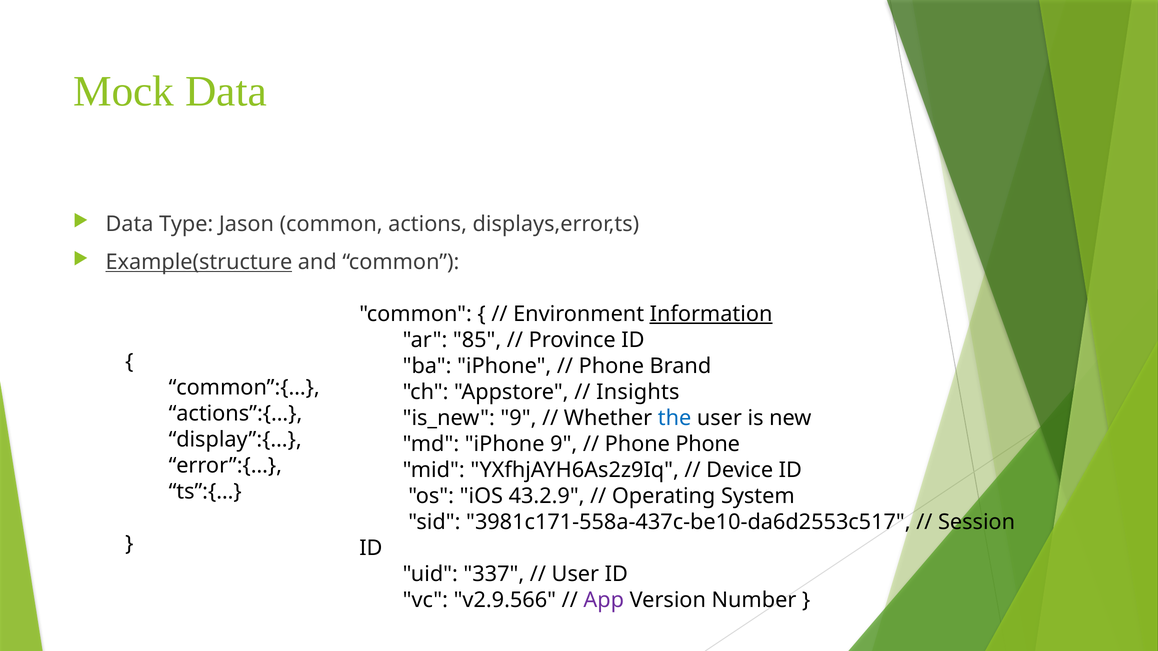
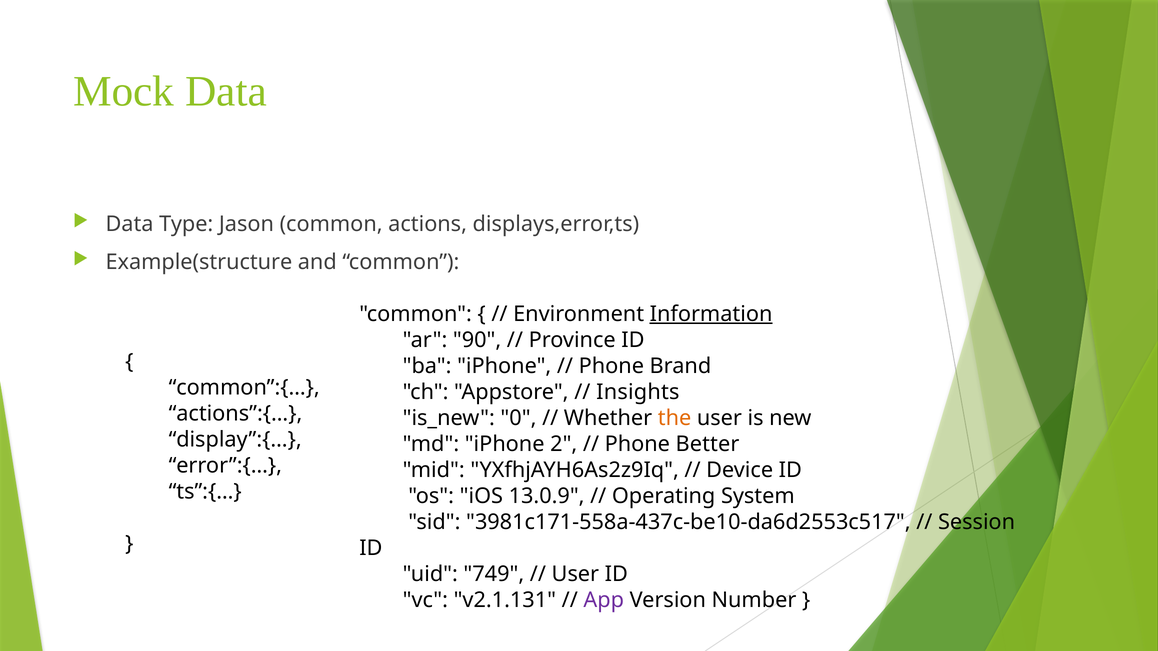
Example(structure underline: present -> none
85: 85 -> 90
is_new 9: 9 -> 0
the colour: blue -> orange
iPhone 9: 9 -> 2
Phone Phone: Phone -> Better
43.2.9: 43.2.9 -> 13.0.9
337: 337 -> 749
v2.9.566: v2.9.566 -> v2.1.131
